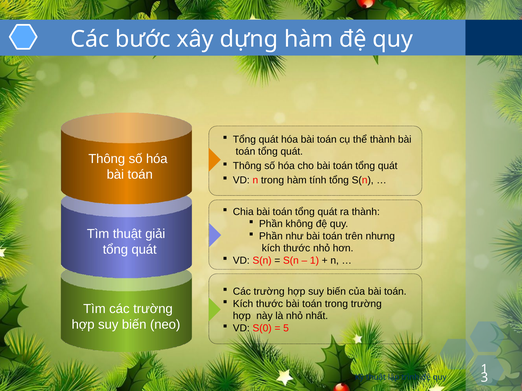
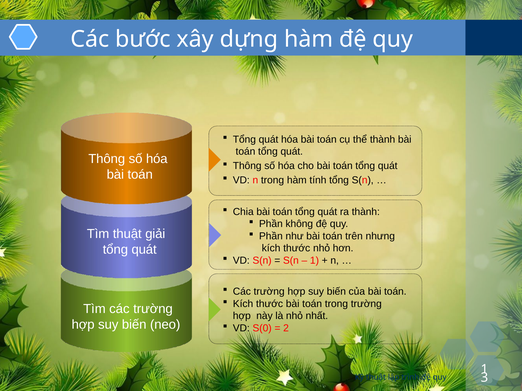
5: 5 -> 2
